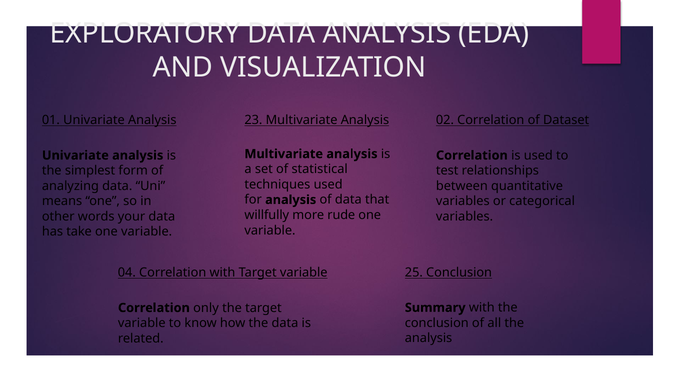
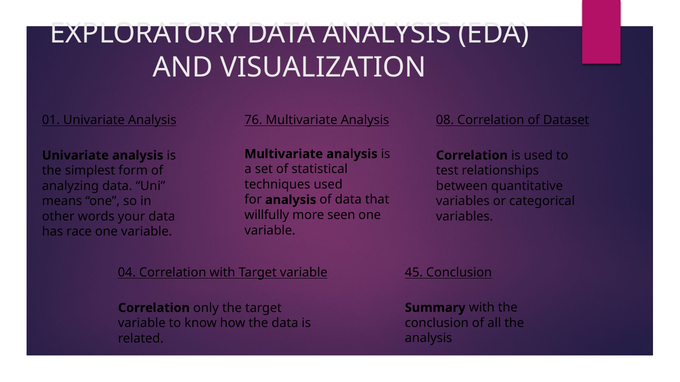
23: 23 -> 76
02: 02 -> 08
rude: rude -> seen
take: take -> race
25: 25 -> 45
